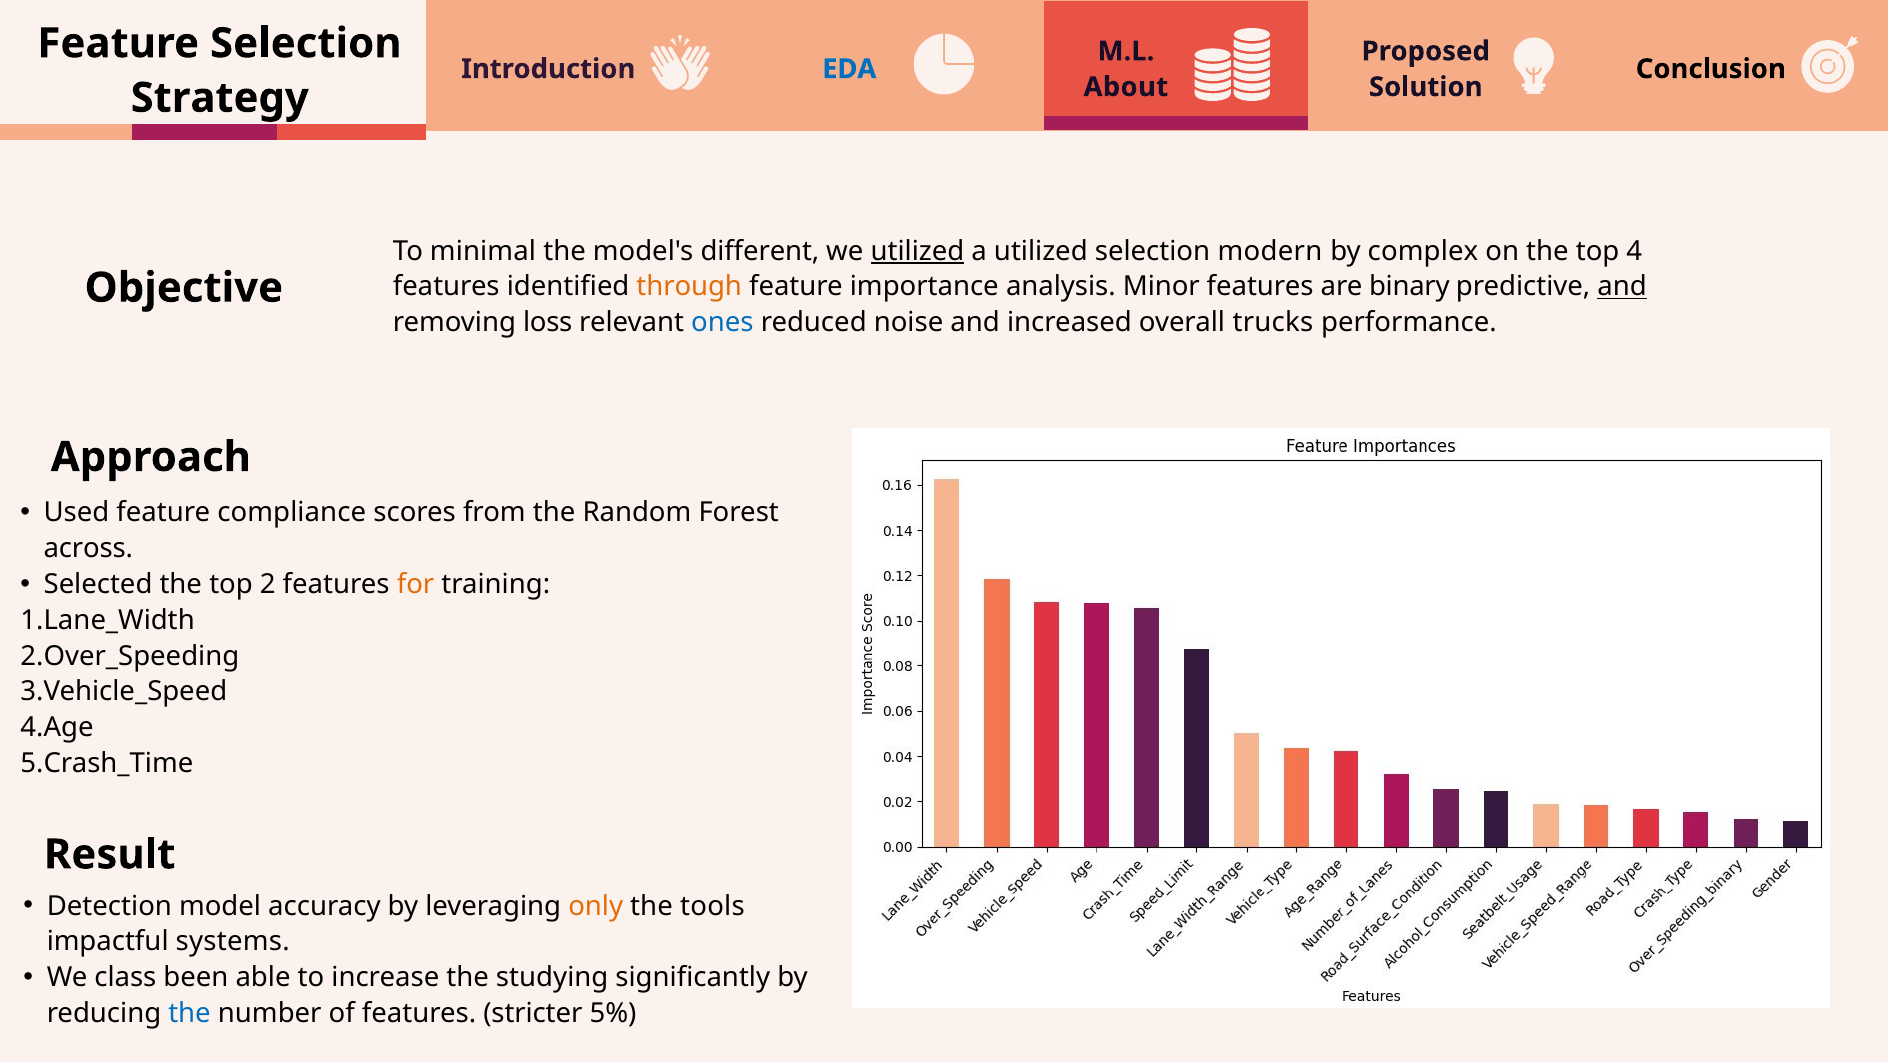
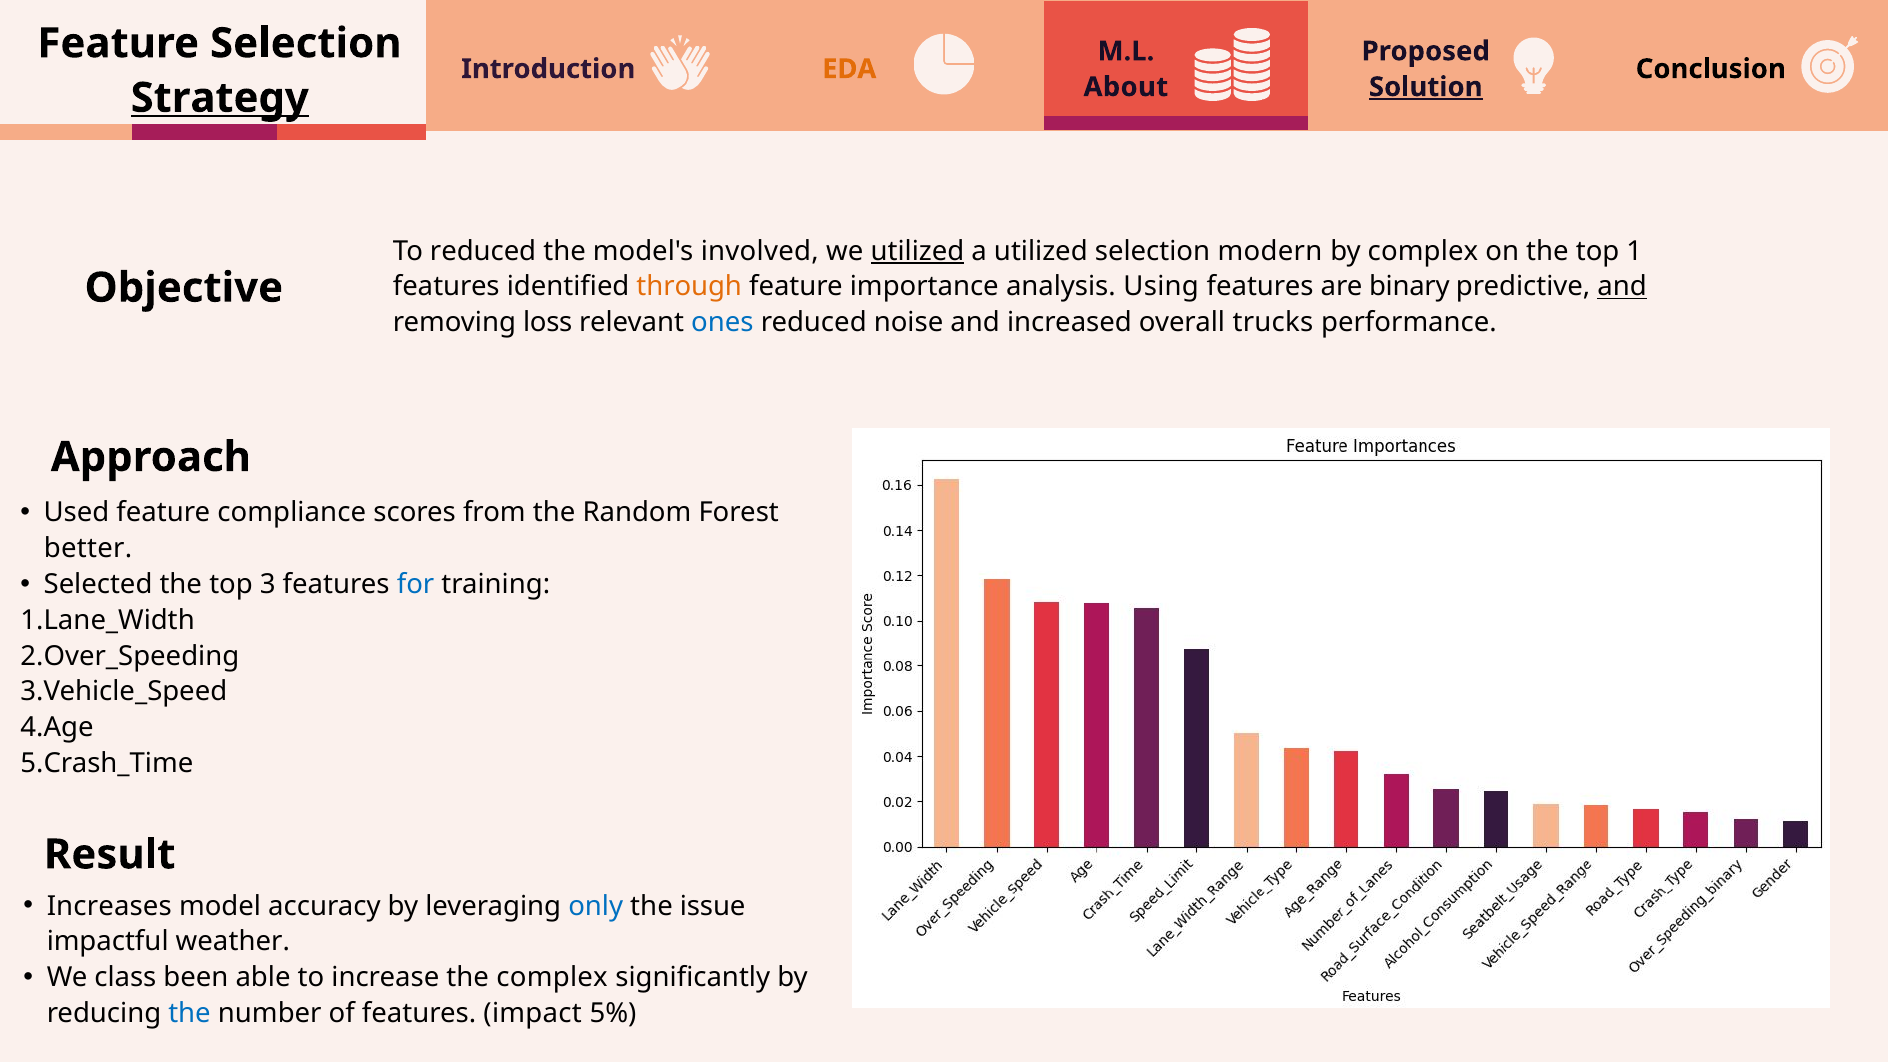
EDA colour: blue -> orange
Solution underline: none -> present
Strategy underline: none -> present
To minimal: minimal -> reduced
different: different -> involved
4: 4 -> 1
Minor: Minor -> Using
across: across -> better
2: 2 -> 3
for colour: orange -> blue
Detection: Detection -> Increases
only colour: orange -> blue
tools: tools -> issue
systems: systems -> weather
the studying: studying -> complex
stricter: stricter -> impact
